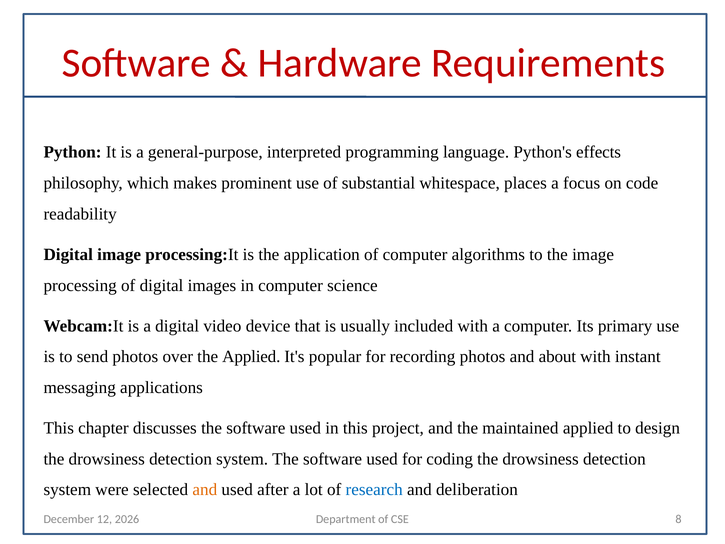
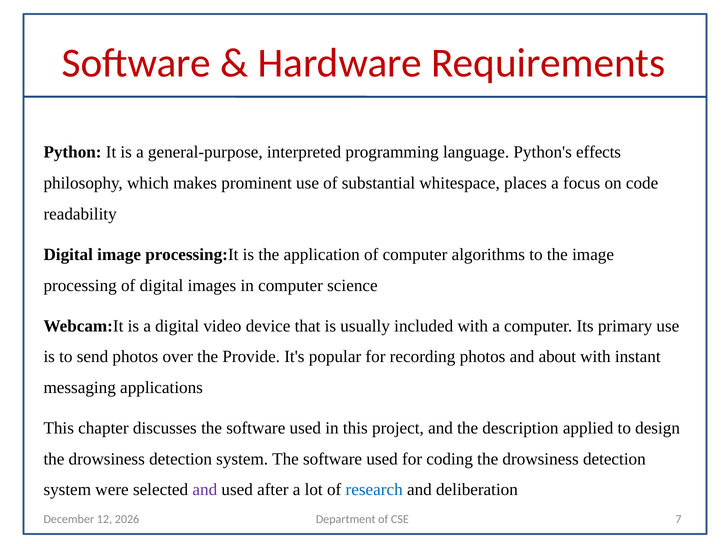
the Applied: Applied -> Provide
maintained: maintained -> description
and at (205, 490) colour: orange -> purple
8: 8 -> 7
